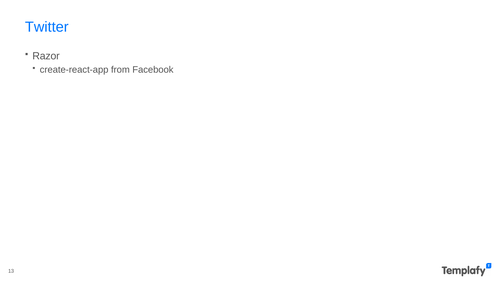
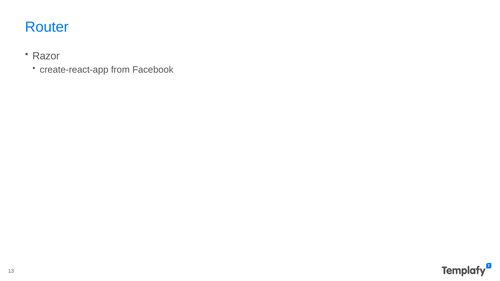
Twitter: Twitter -> Router
